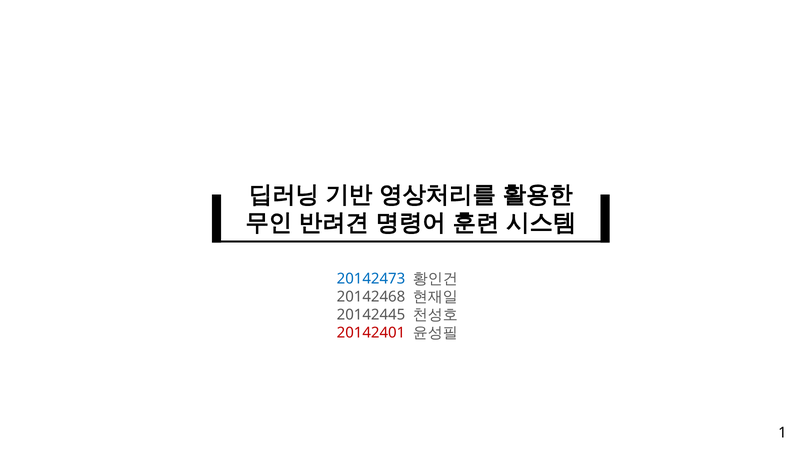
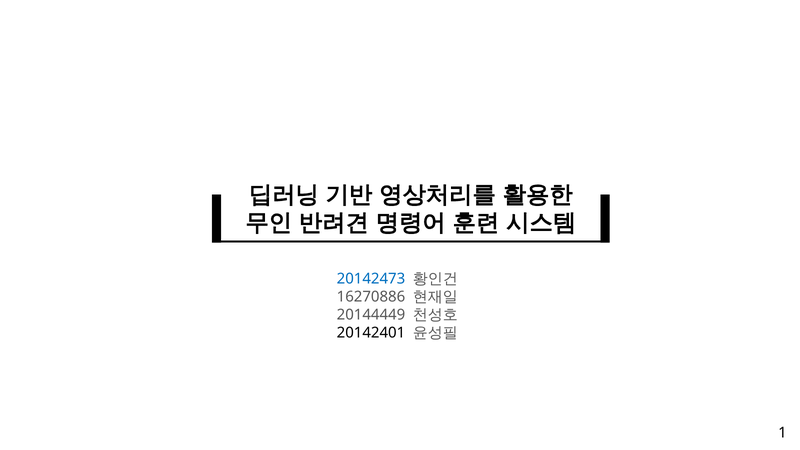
20142468: 20142468 -> 16270886
20142445: 20142445 -> 20144449
20142401 colour: red -> black
